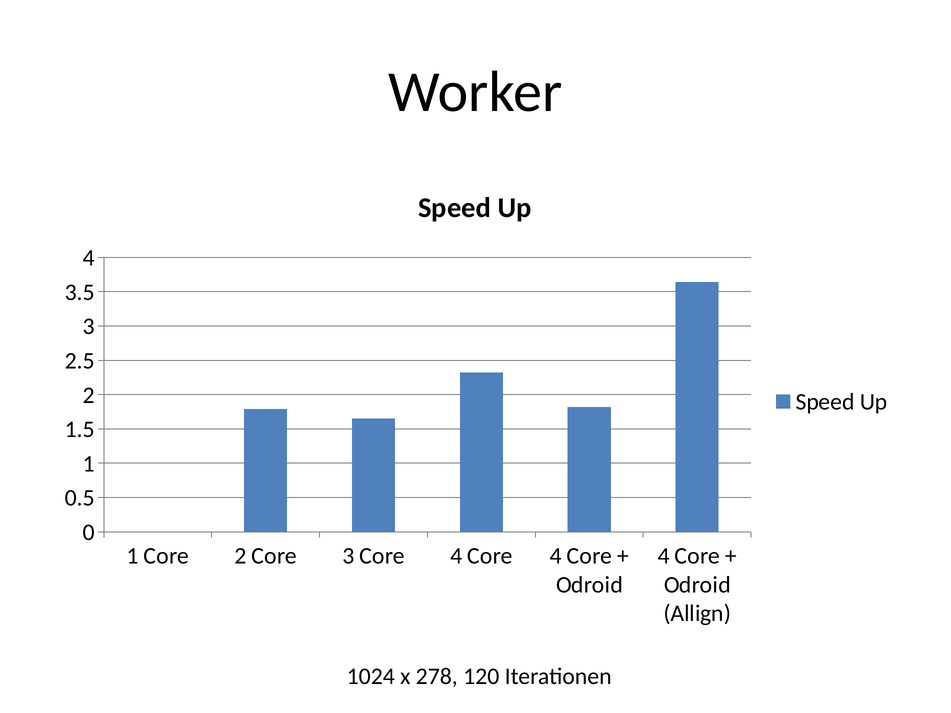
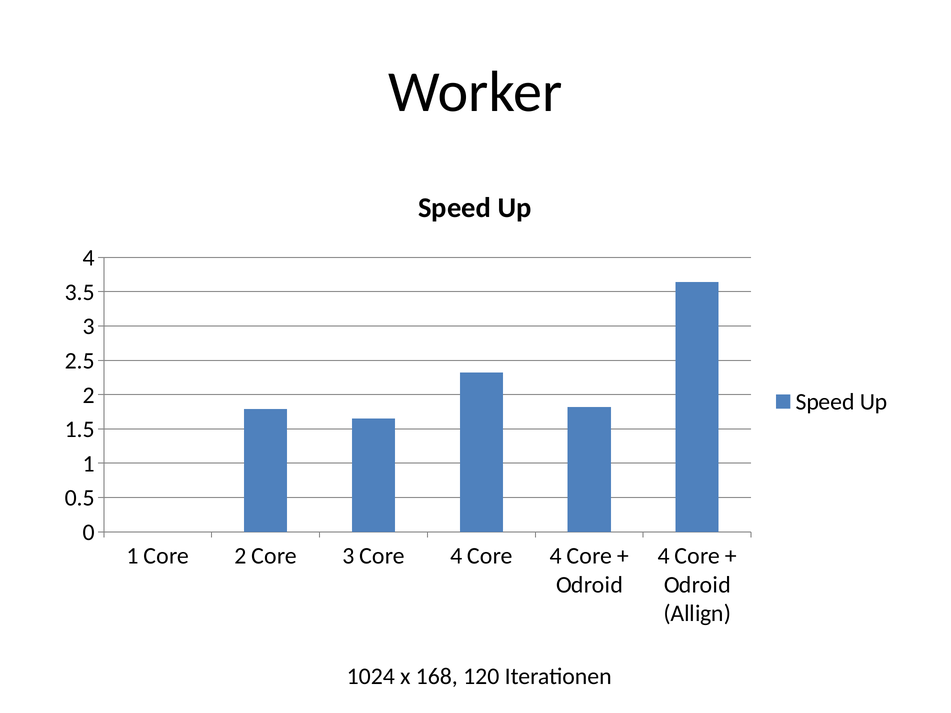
278: 278 -> 168
